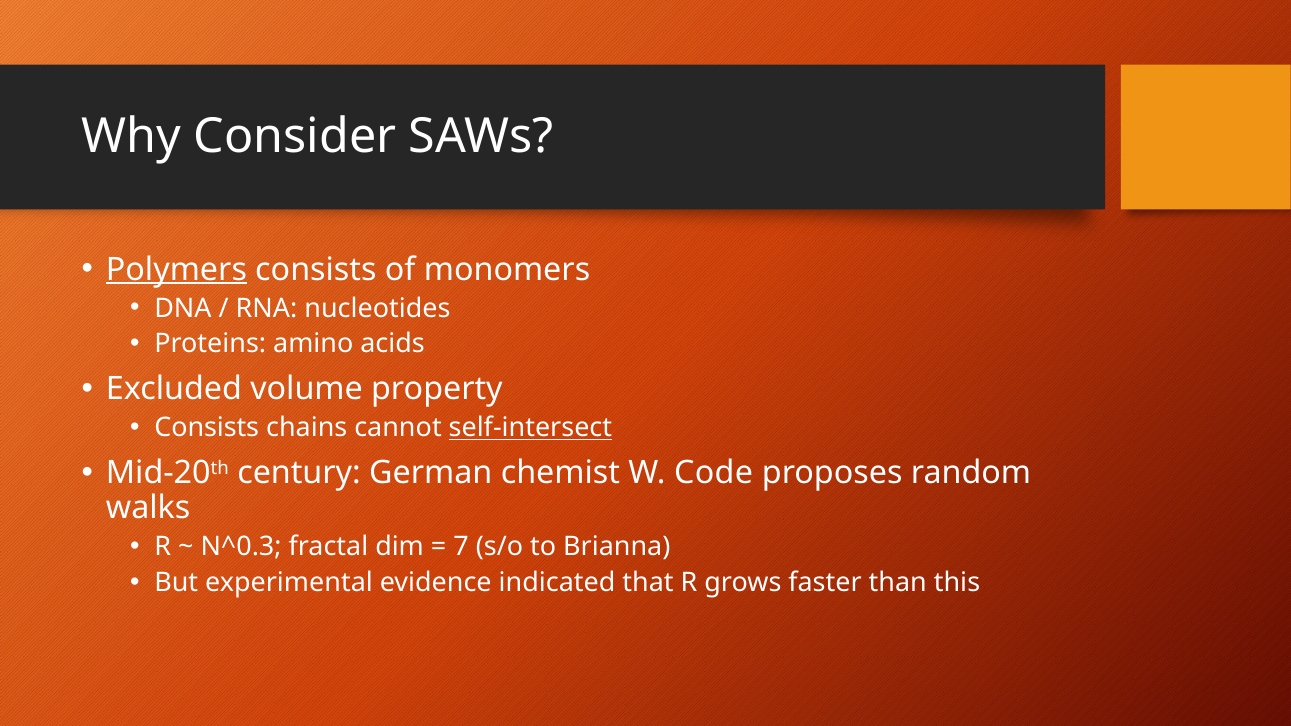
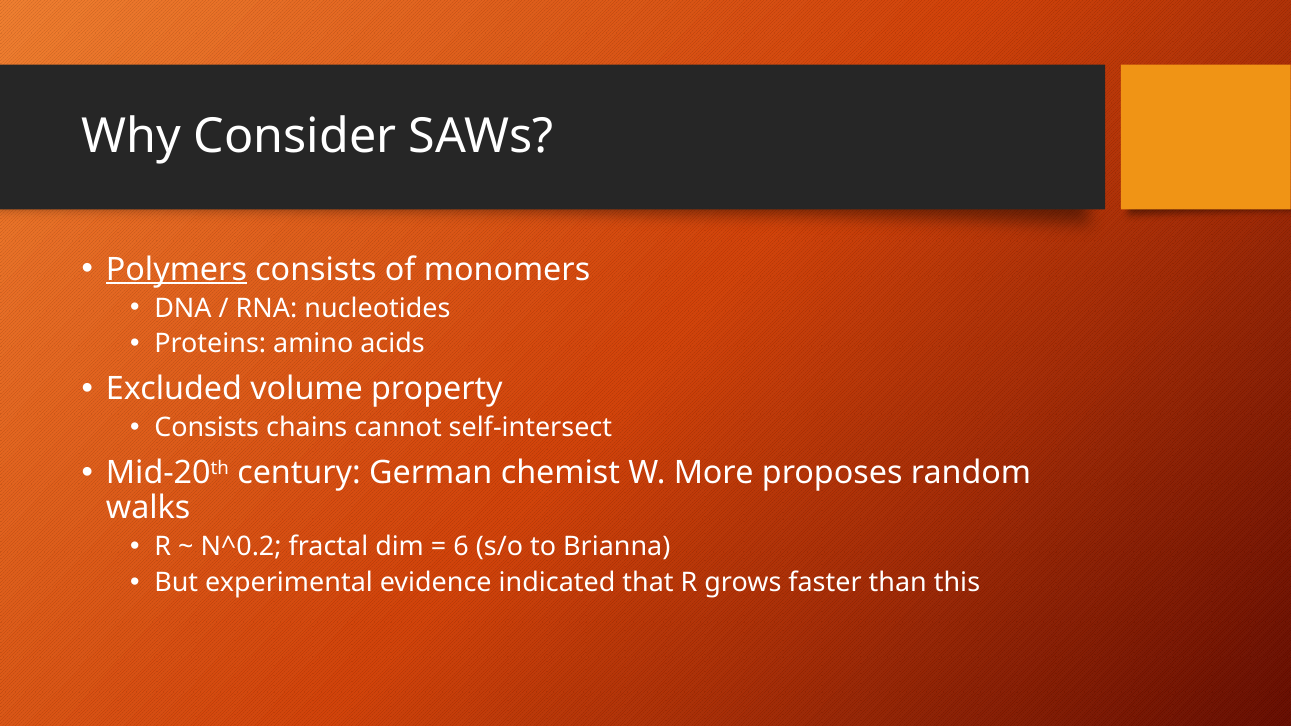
self-intersect underline: present -> none
Code: Code -> More
N^0.3: N^0.3 -> N^0.2
7: 7 -> 6
